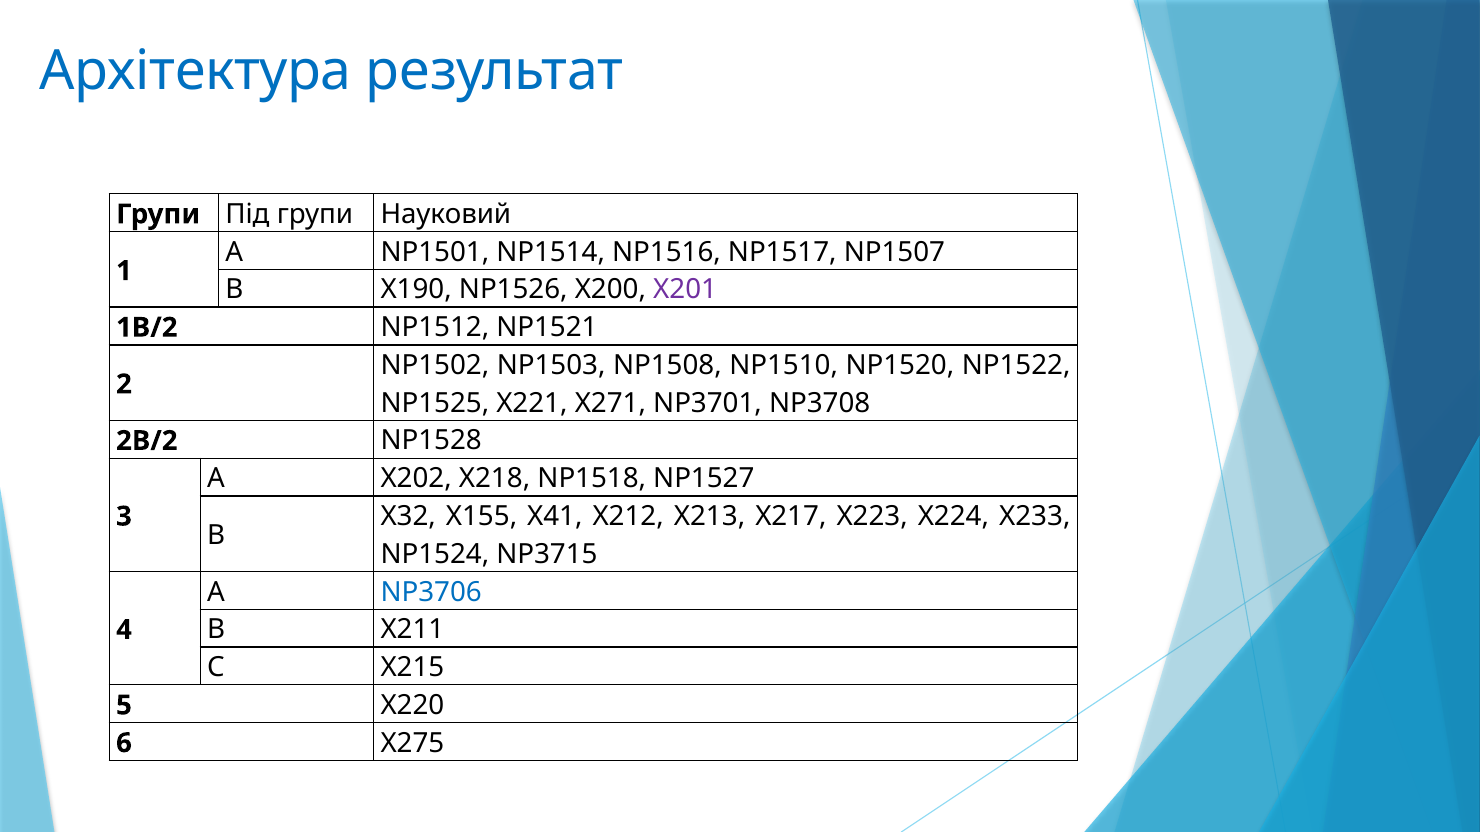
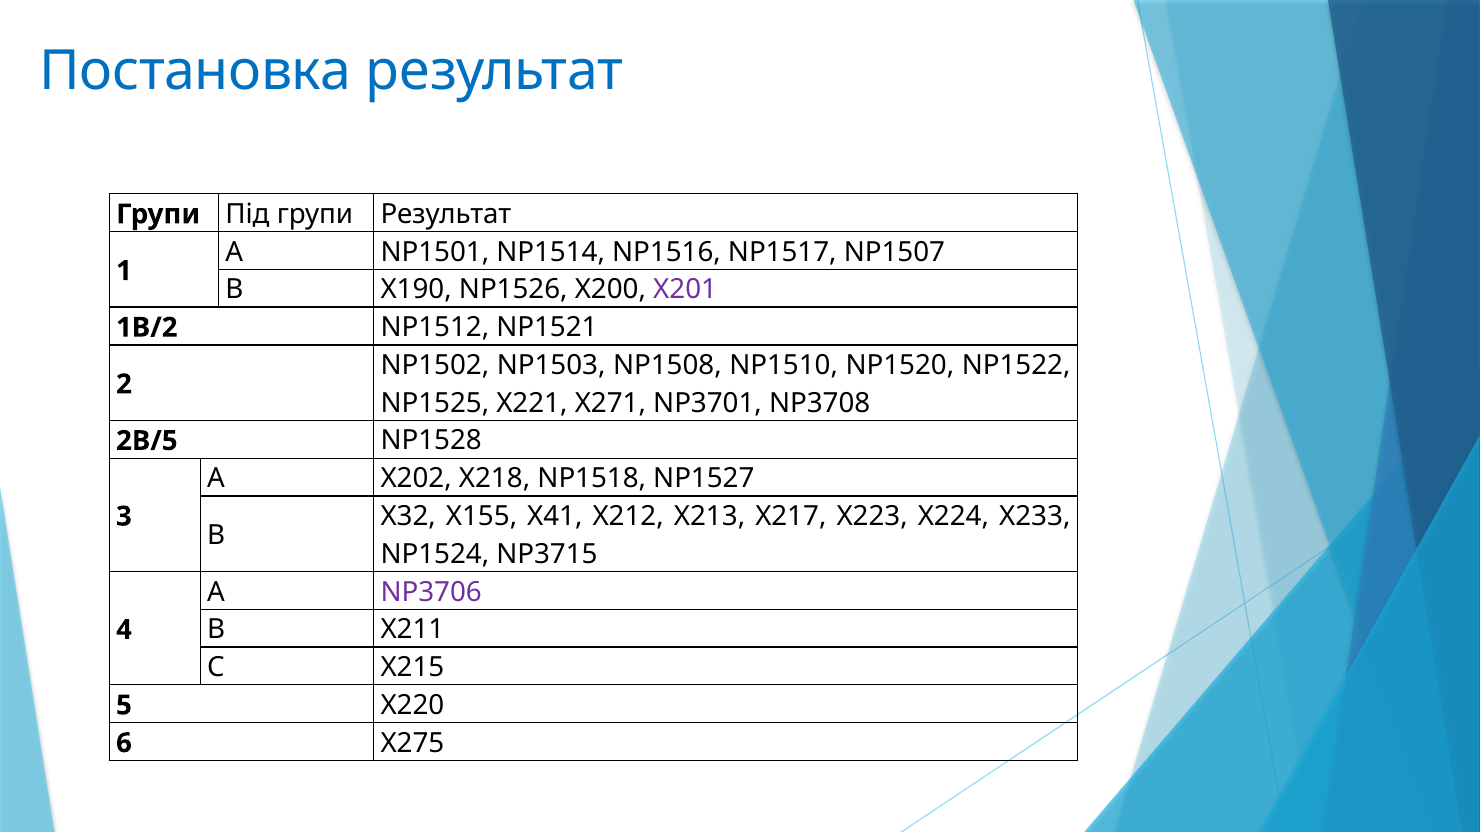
Архітектура: Архітектура -> Постановка
групи Науковий: Науковий -> Результат
2B/2: 2B/2 -> 2B/5
NP3706 colour: blue -> purple
